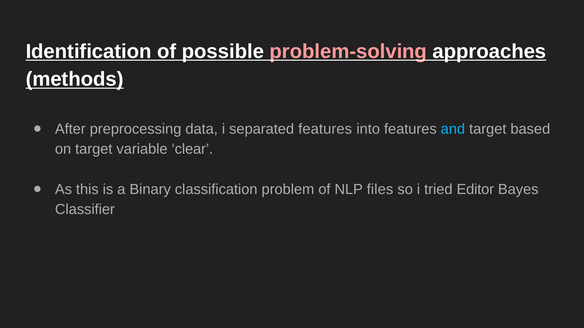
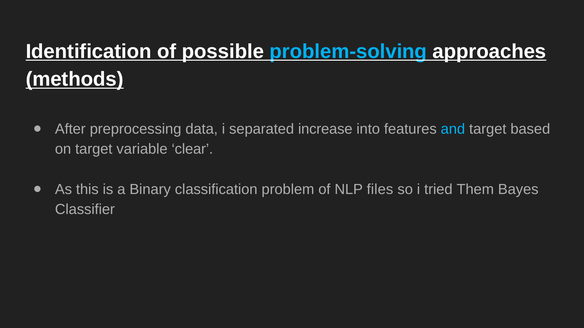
problem-solving colour: pink -> light blue
separated features: features -> increase
Editor: Editor -> Them
